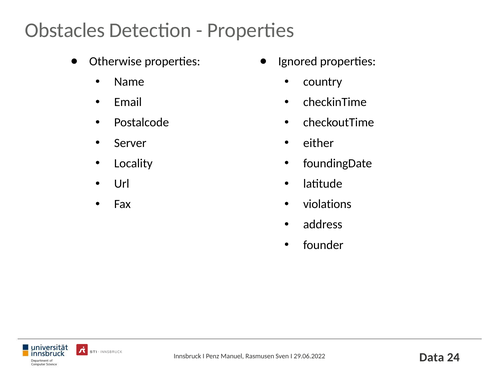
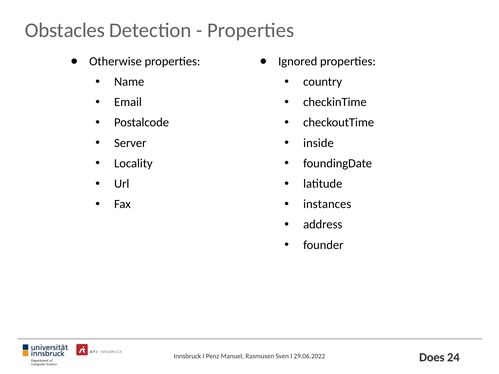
either: either -> inside
violations: violations -> instances
Data: Data -> Does
